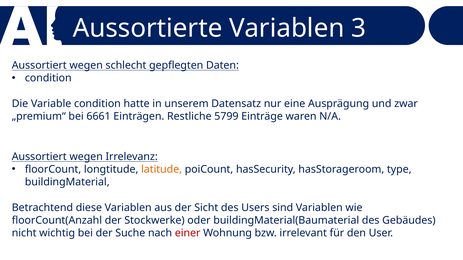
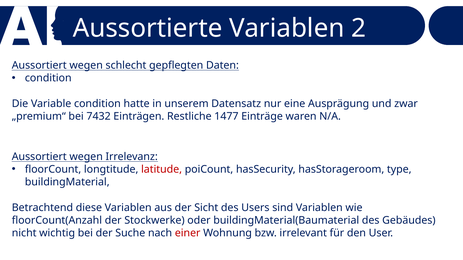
3: 3 -> 2
6661: 6661 -> 7432
5799: 5799 -> 1477
latitude colour: orange -> red
